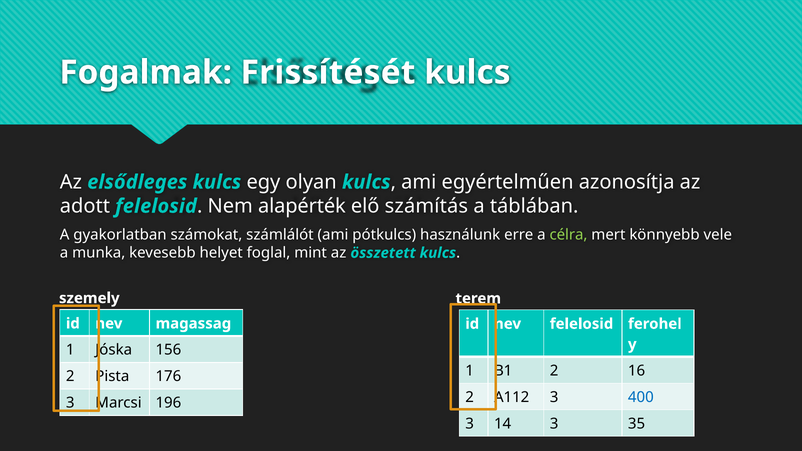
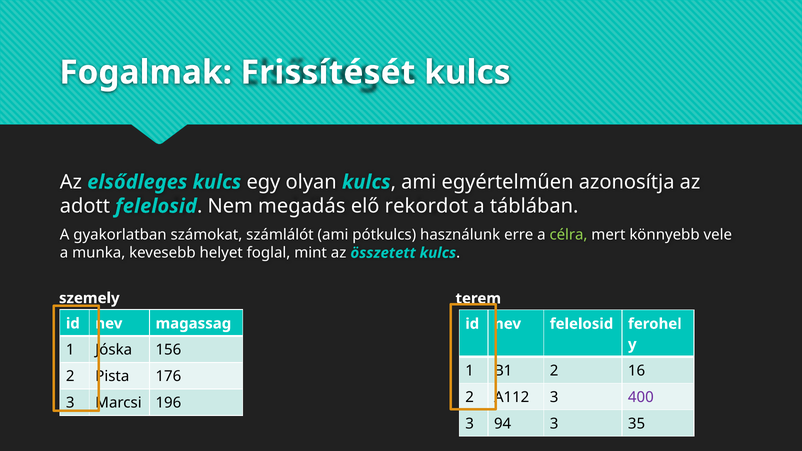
alapérték: alapérték -> megadás
számítás: számítás -> rekordot
400 colour: blue -> purple
14: 14 -> 94
